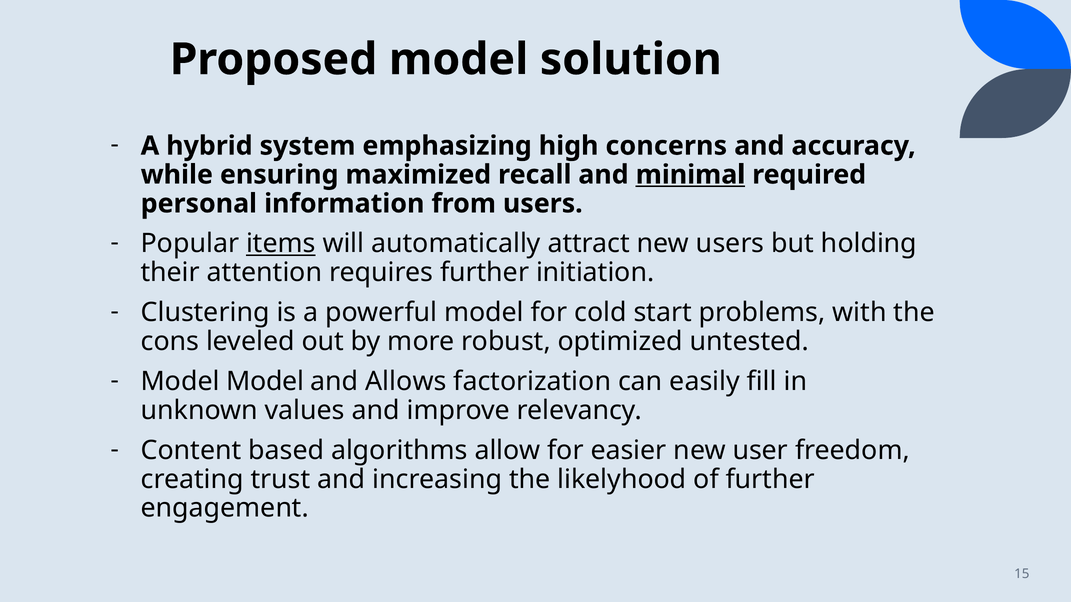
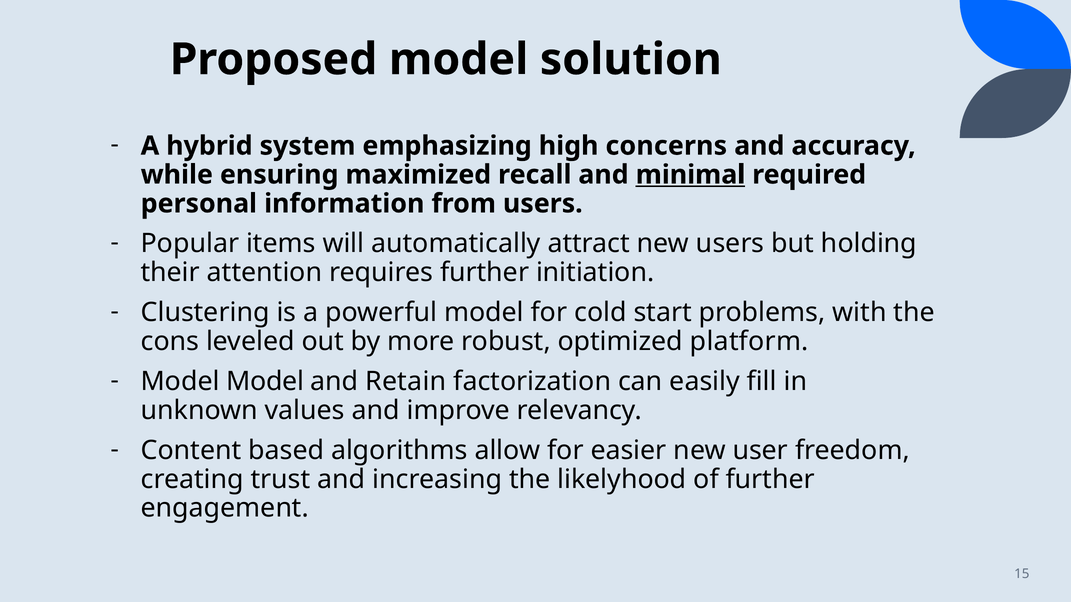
items underline: present -> none
untested: untested -> platform
Allows: Allows -> Retain
